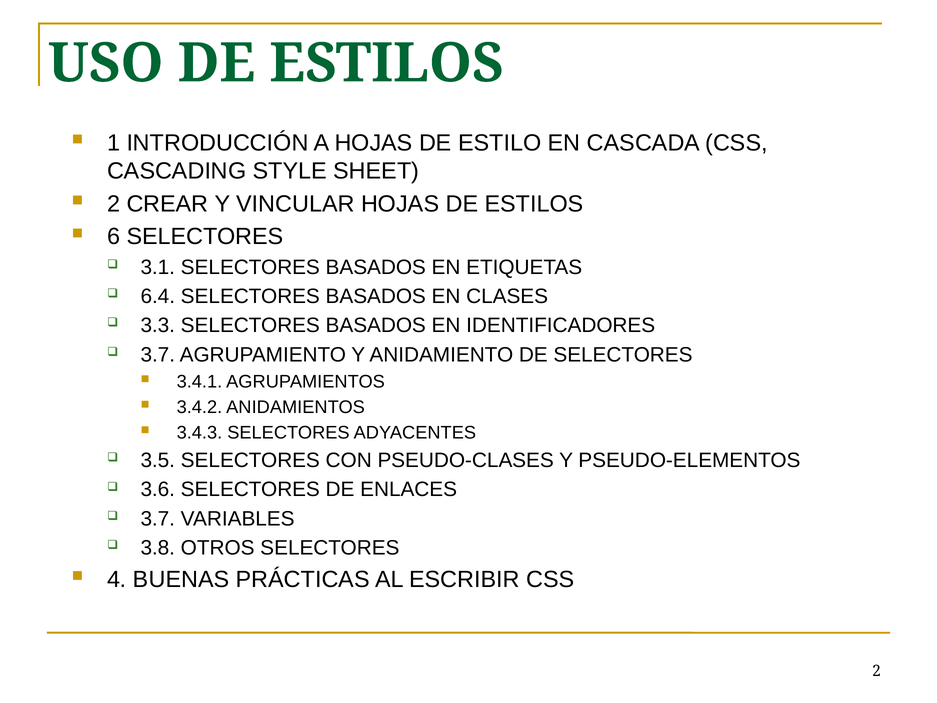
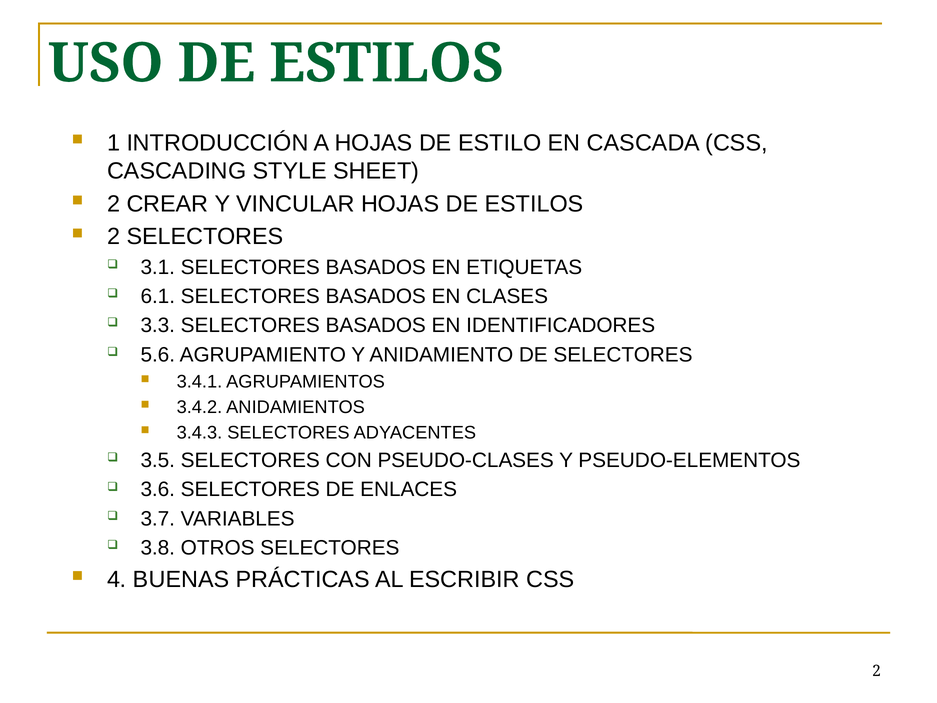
6 at (114, 237): 6 -> 2
6.4: 6.4 -> 6.1
3.7 at (158, 355): 3.7 -> 5.6
